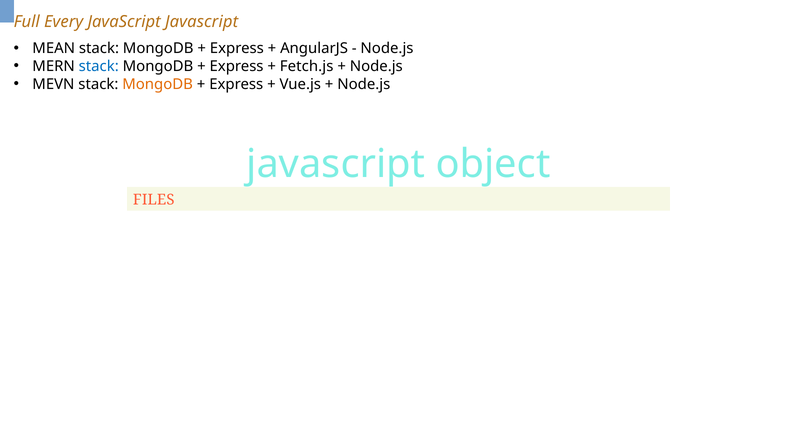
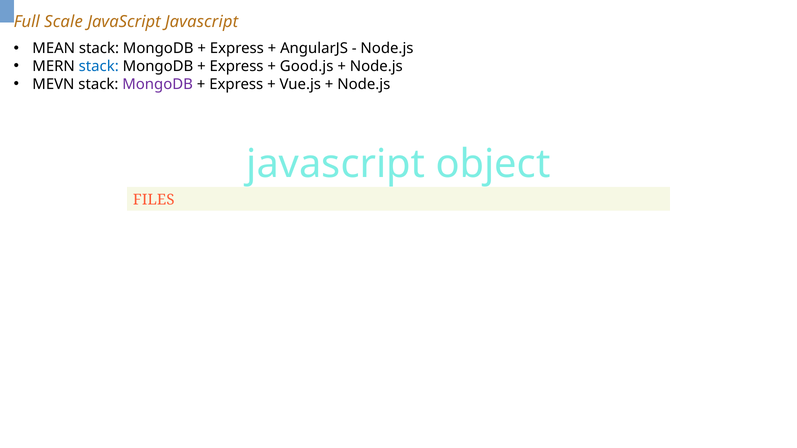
Every: Every -> Scale
Fetch.js: Fetch.js -> Good.js
MongoDB at (158, 84) colour: orange -> purple
